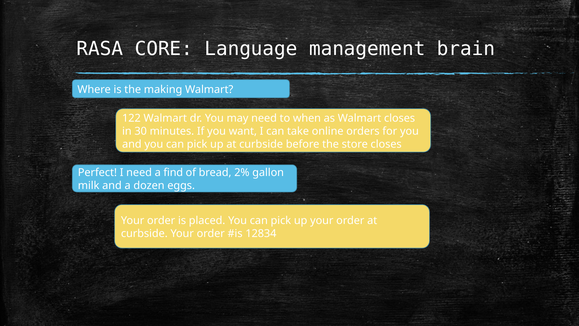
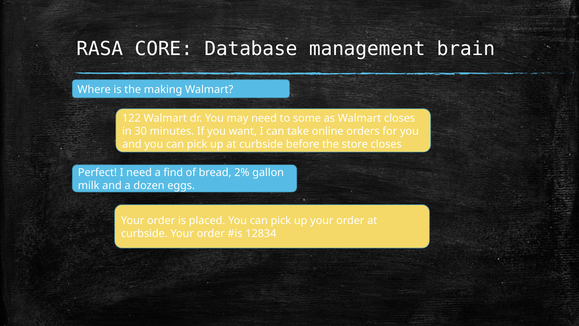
Language: Language -> Database
when: when -> some
